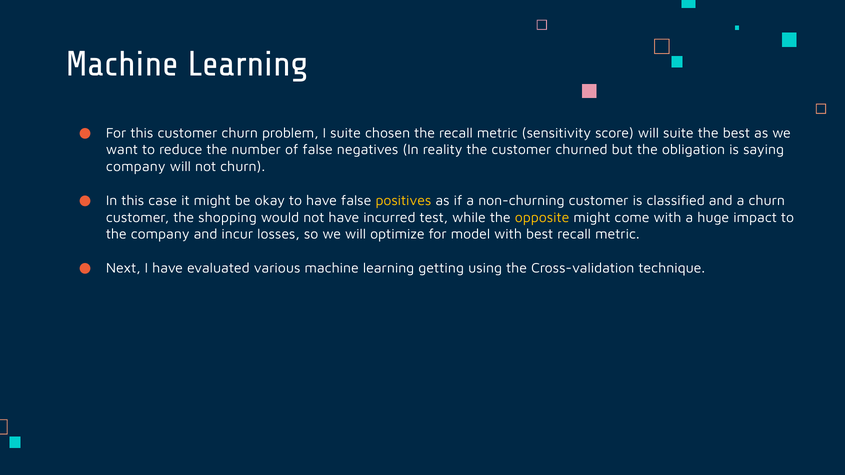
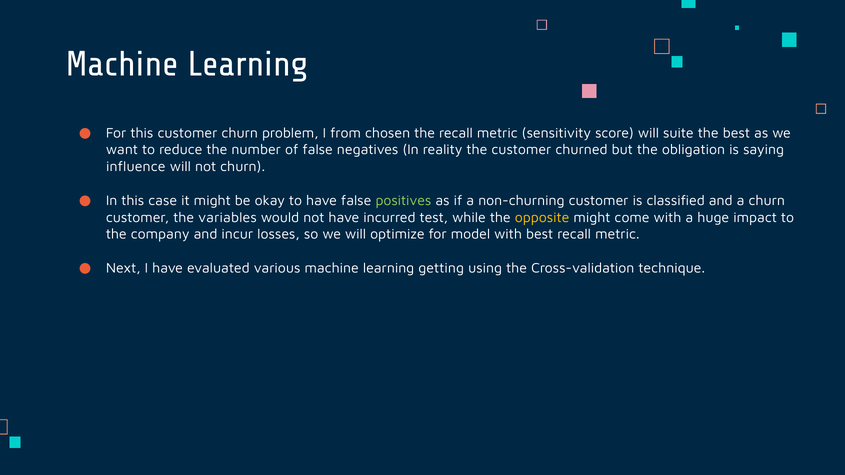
I suite: suite -> from
company at (136, 167): company -> influence
positives colour: yellow -> light green
shopping: shopping -> variables
